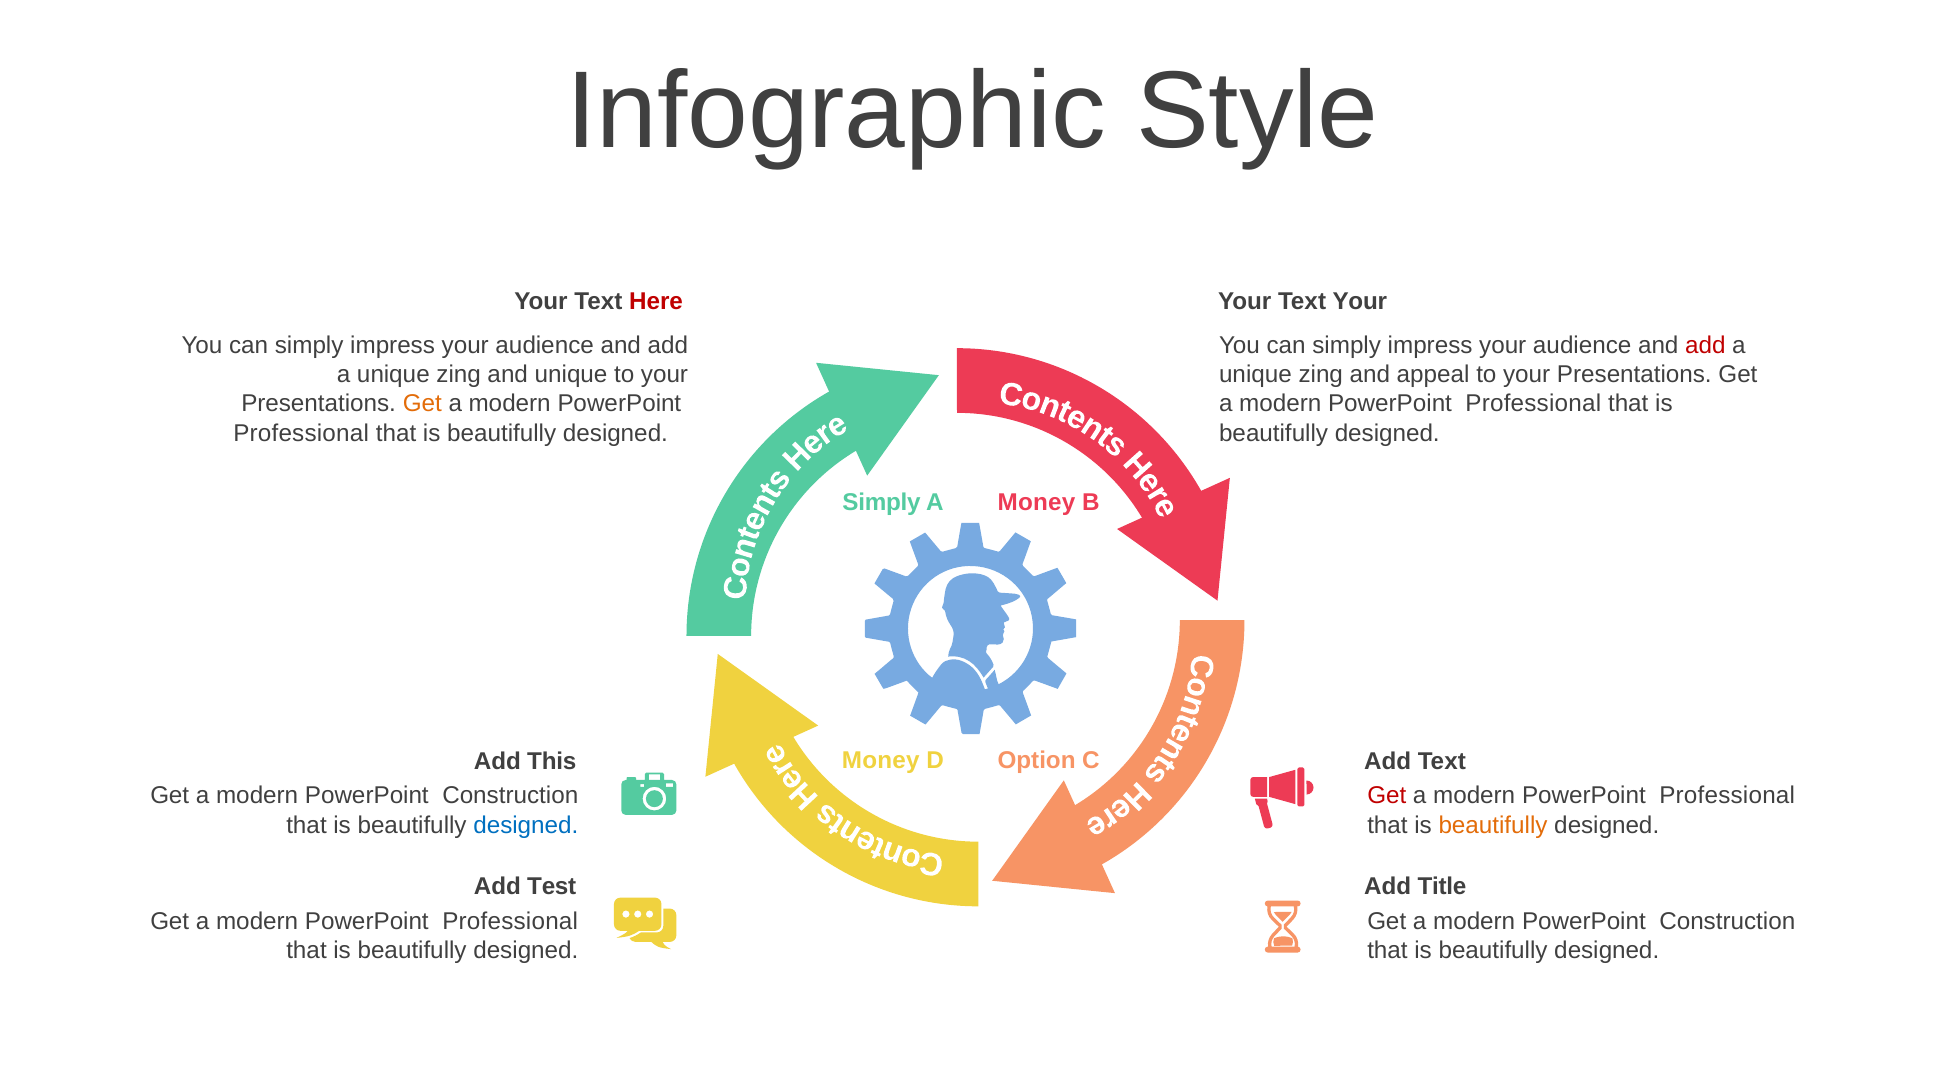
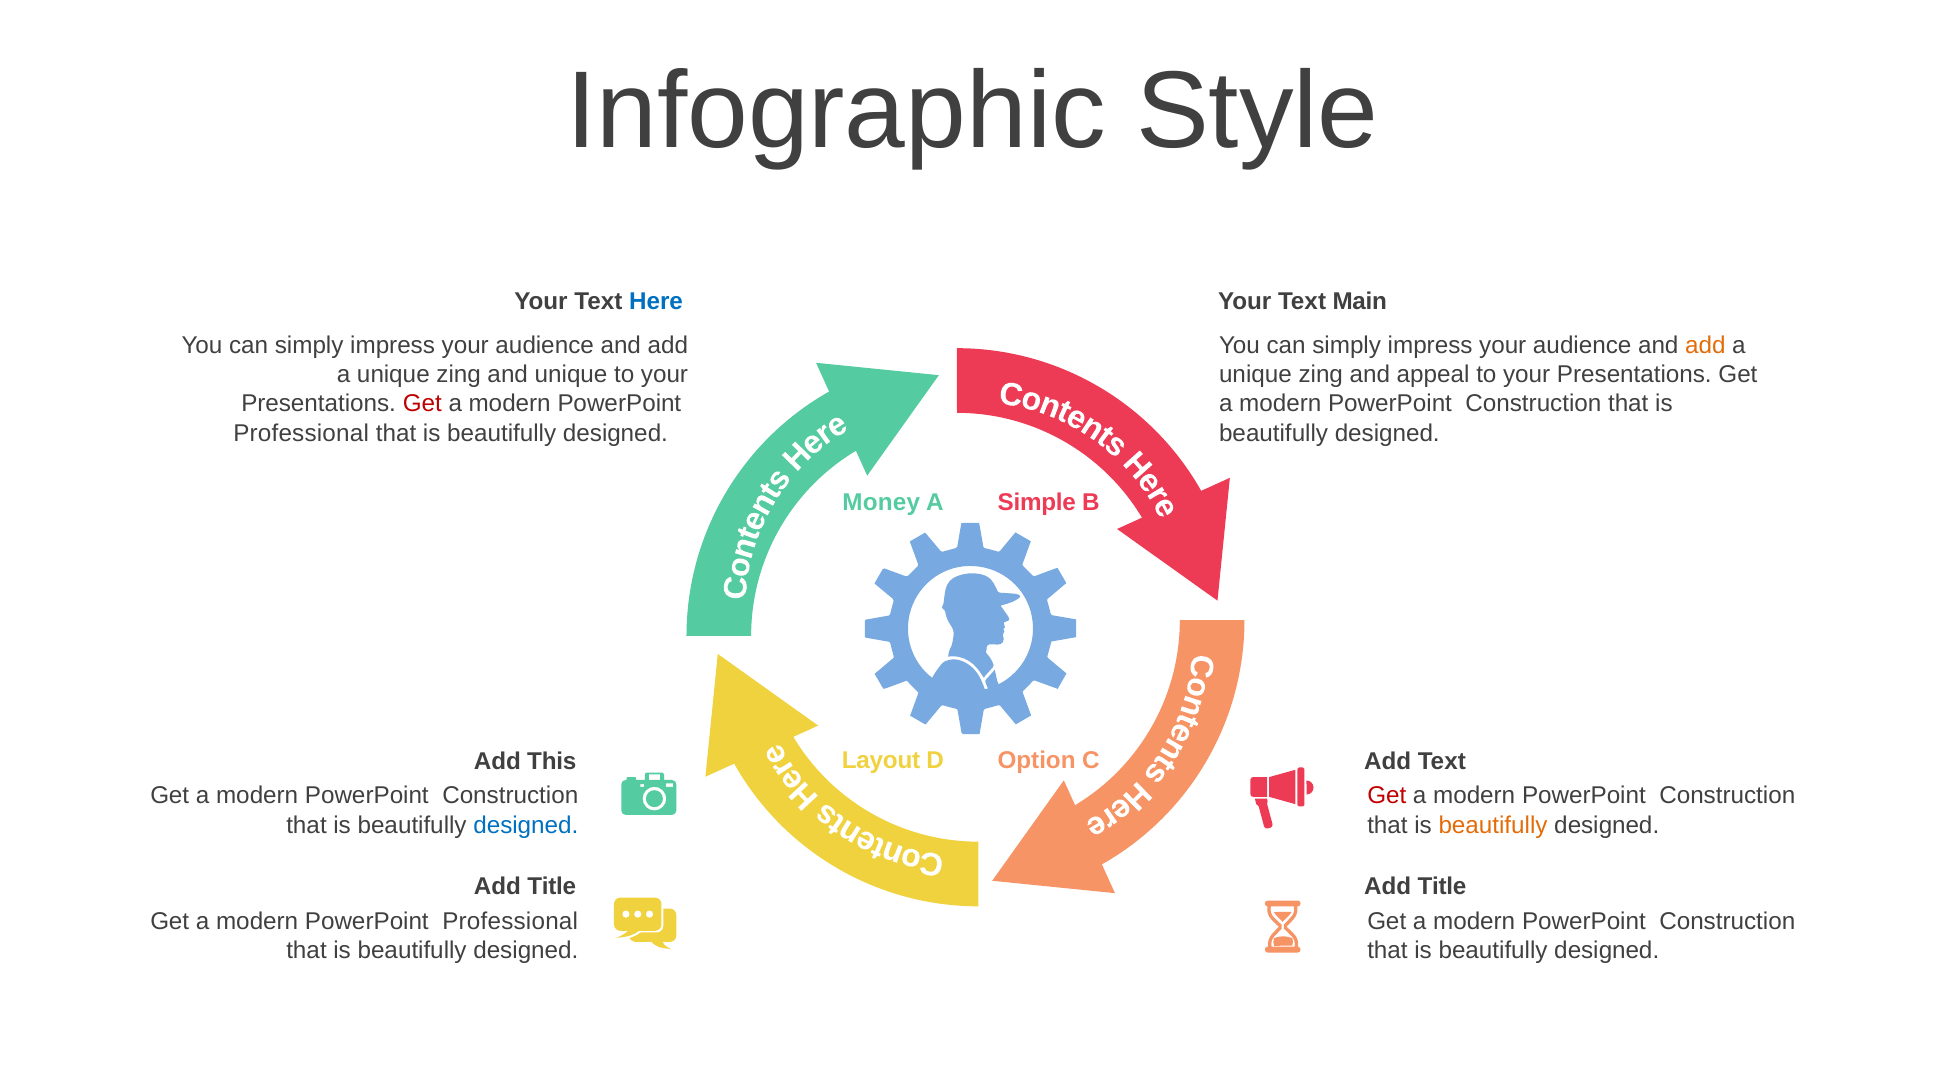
Here colour: red -> blue
Text Your: Your -> Main
add at (1705, 346) colour: red -> orange
Get at (422, 404) colour: orange -> red
Professional at (1533, 404): Professional -> Construction
Simply at (881, 502): Simply -> Money
A Money: Money -> Simple
Money at (881, 760): Money -> Layout
Professional at (1727, 796): Professional -> Construction
Test at (552, 886): Test -> Title
